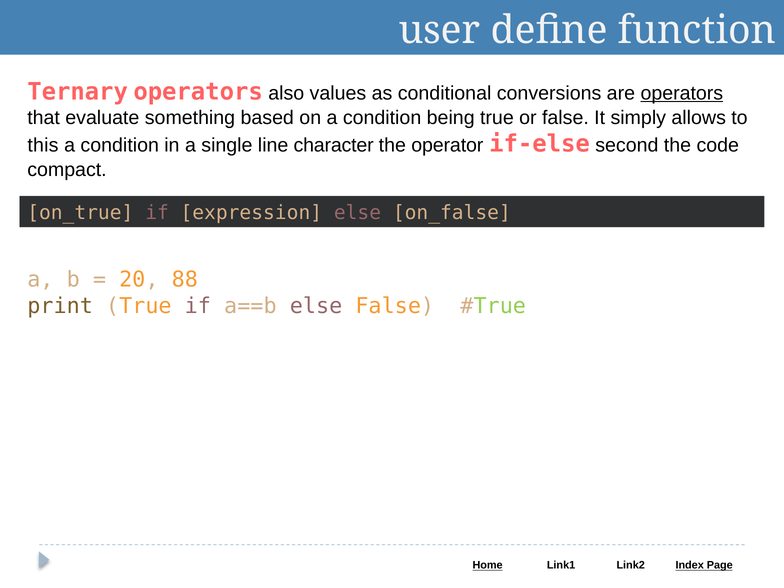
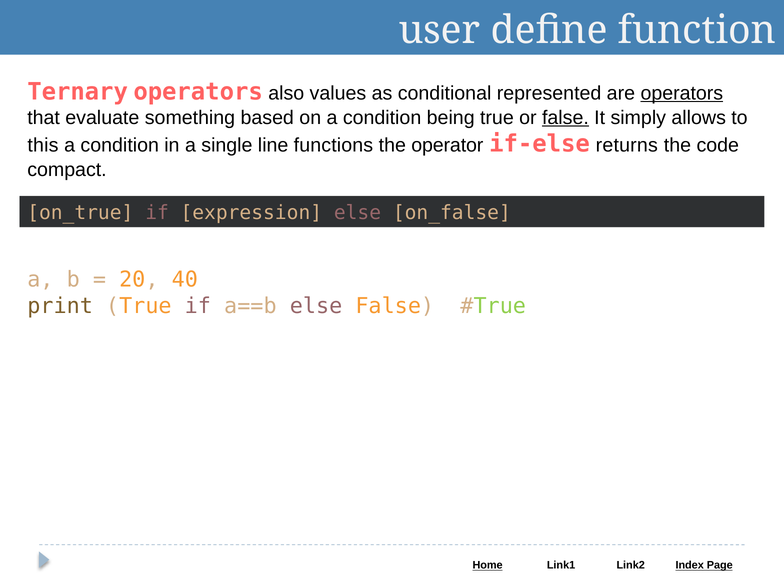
conversions: conversions -> represented
false at (565, 118) underline: none -> present
character: character -> functions
second: second -> returns
88: 88 -> 40
